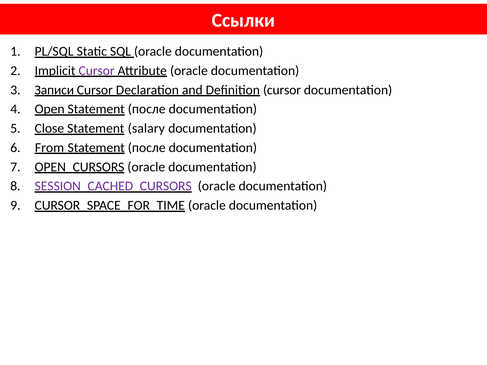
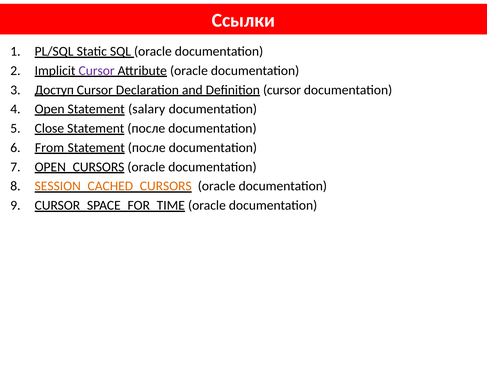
Записи: Записи -> Доступ
Open Statement после: после -> salary
Close Statement salary: salary -> после
SESSION_CACHED_CURSORS colour: purple -> orange
